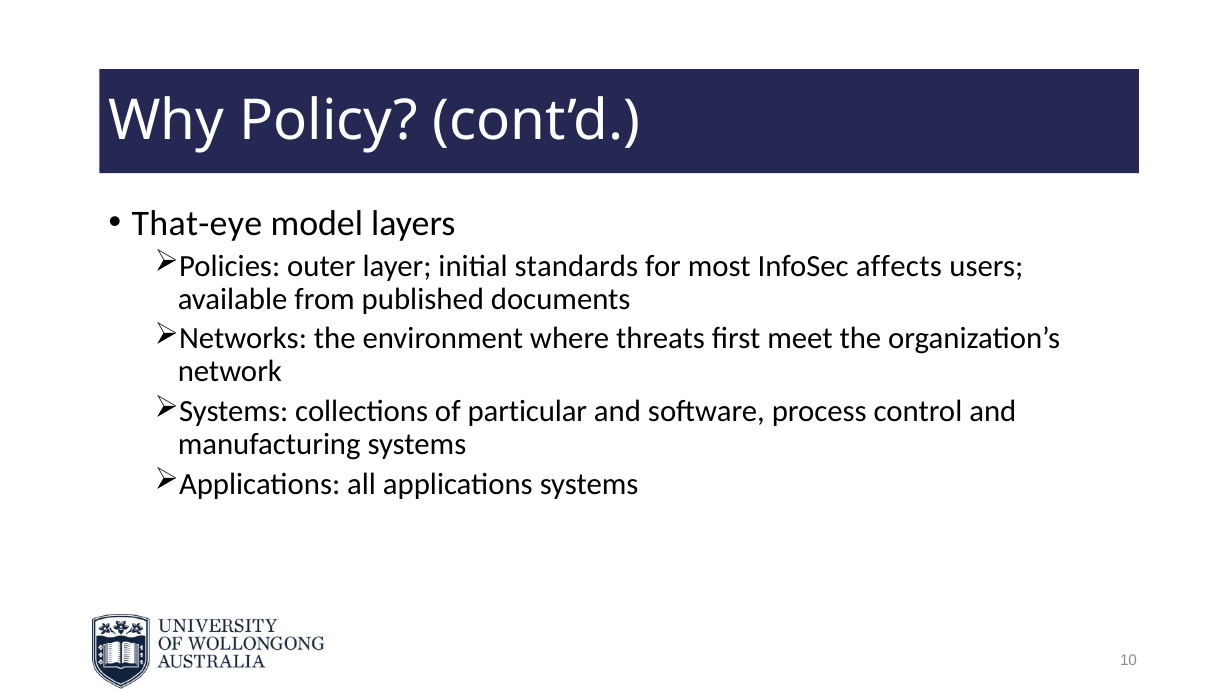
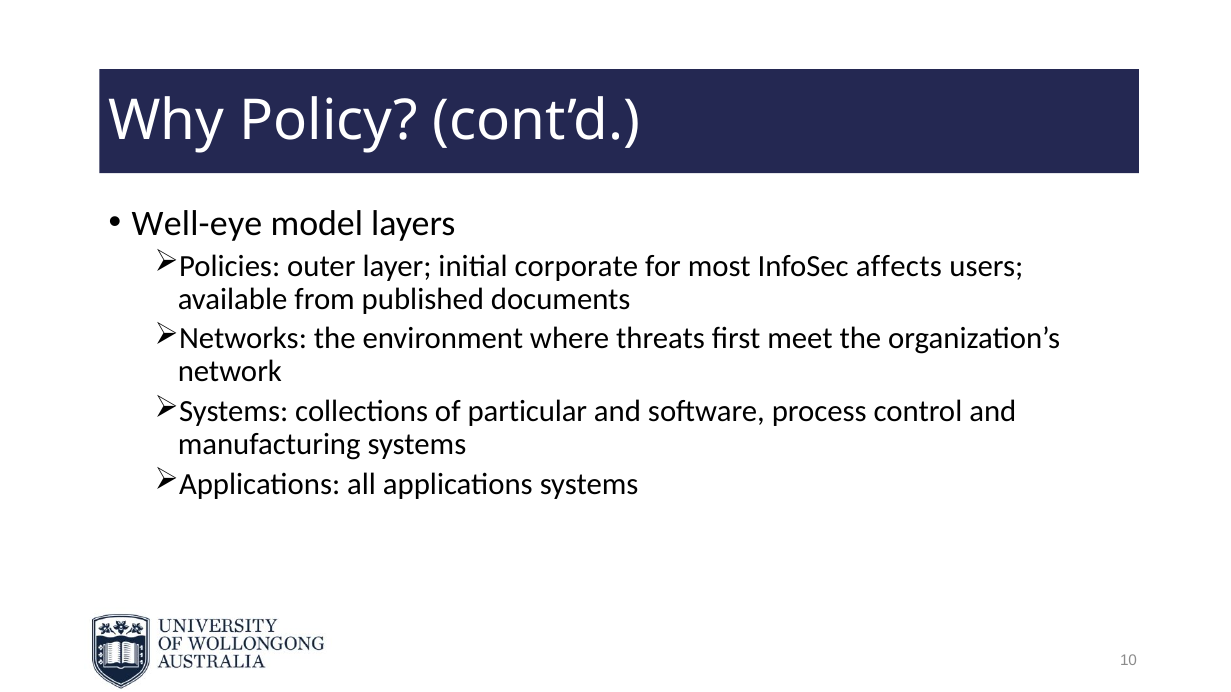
That-eye: That-eye -> Well-eye
standards: standards -> corporate
